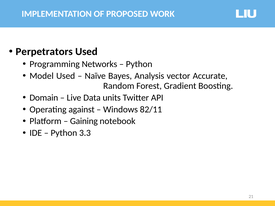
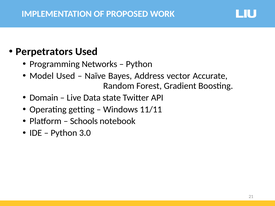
Analysis: Analysis -> Address
units: units -> state
against: against -> getting
82/11: 82/11 -> 11/11
Gaining: Gaining -> Schools
3.3: 3.3 -> 3.0
